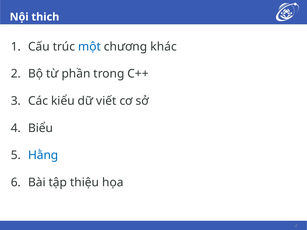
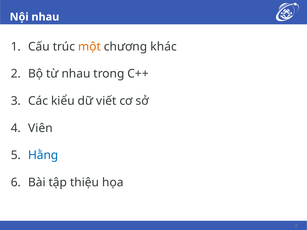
Nội thich: thich -> nhau
một colour: blue -> orange
từ phần: phần -> nhau
Biểu: Biểu -> Viên
